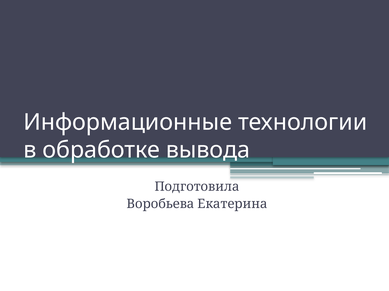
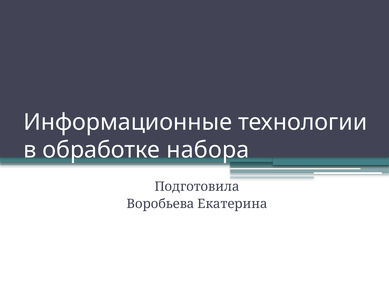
вывода: вывода -> набора
